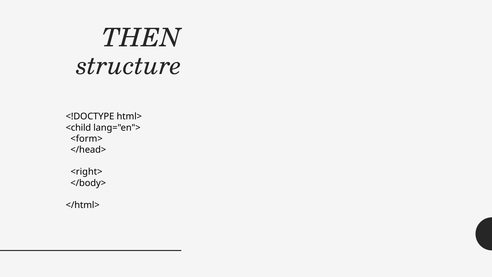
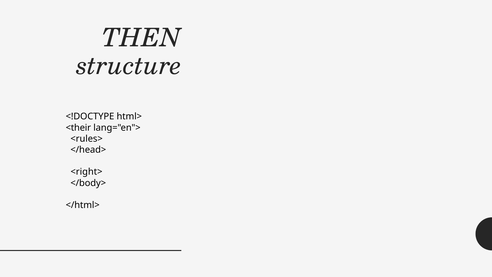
<child: <child -> <their
<form>: <form> -> <rules>
